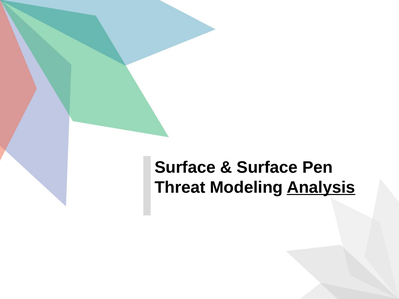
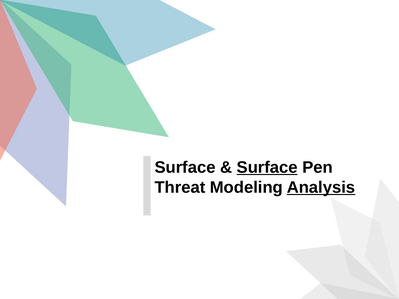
Surface at (267, 168) underline: none -> present
